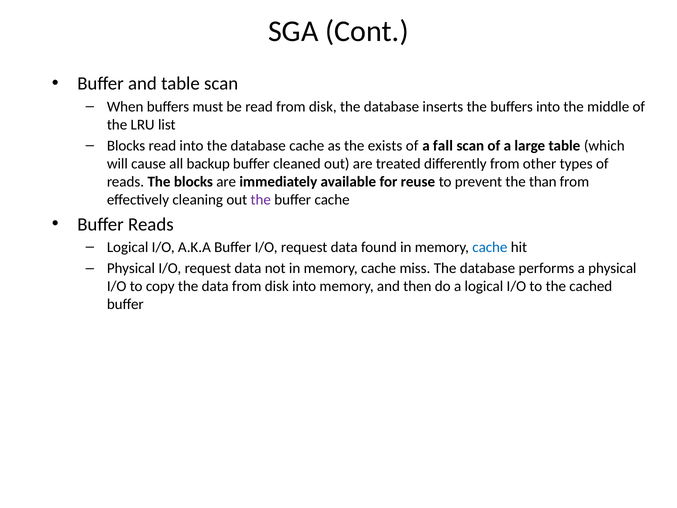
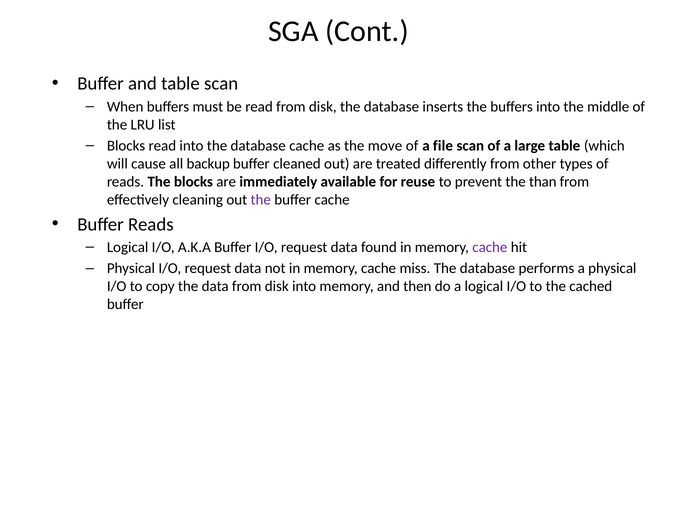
exists: exists -> move
fall: fall -> file
cache at (490, 247) colour: blue -> purple
